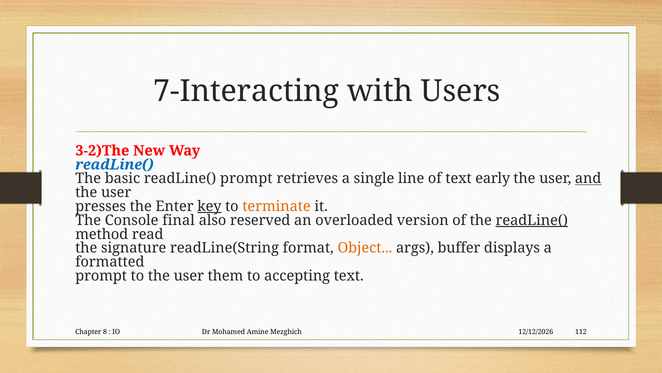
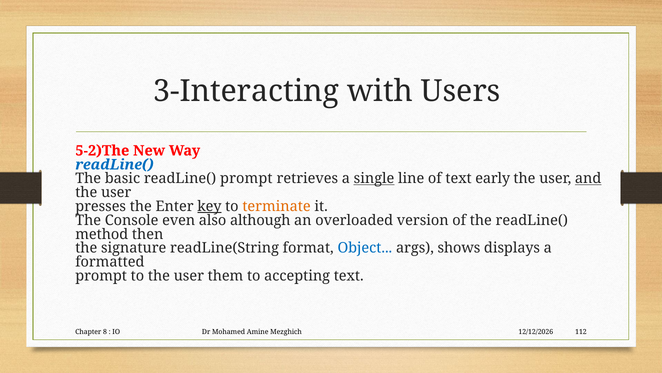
7-Interacting: 7-Interacting -> 3-Interacting
3-2)The: 3-2)The -> 5-2)The
single underline: none -> present
final: final -> even
reserved: reserved -> although
readLine( at (532, 220) underline: present -> none
read: read -> then
Object colour: orange -> blue
buffer: buffer -> shows
